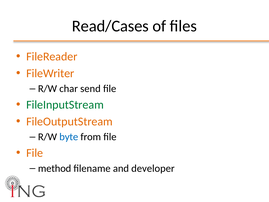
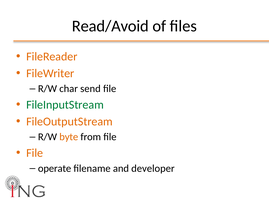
Read/Cases: Read/Cases -> Read/Avoid
byte colour: blue -> orange
method: method -> operate
